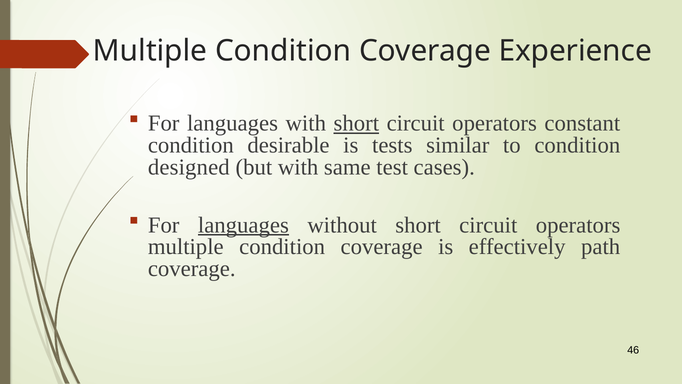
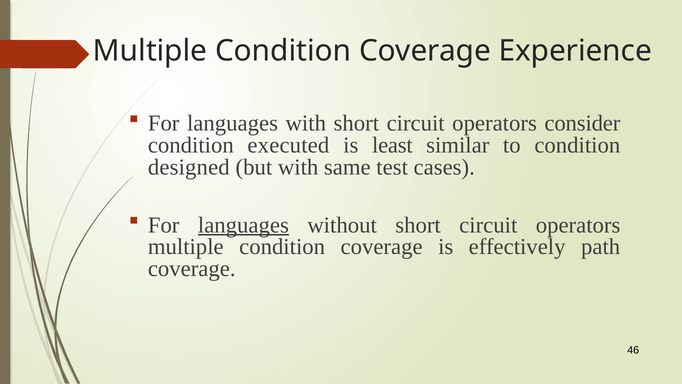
short at (356, 123) underline: present -> none
constant: constant -> consider
desirable: desirable -> executed
tests: tests -> least
